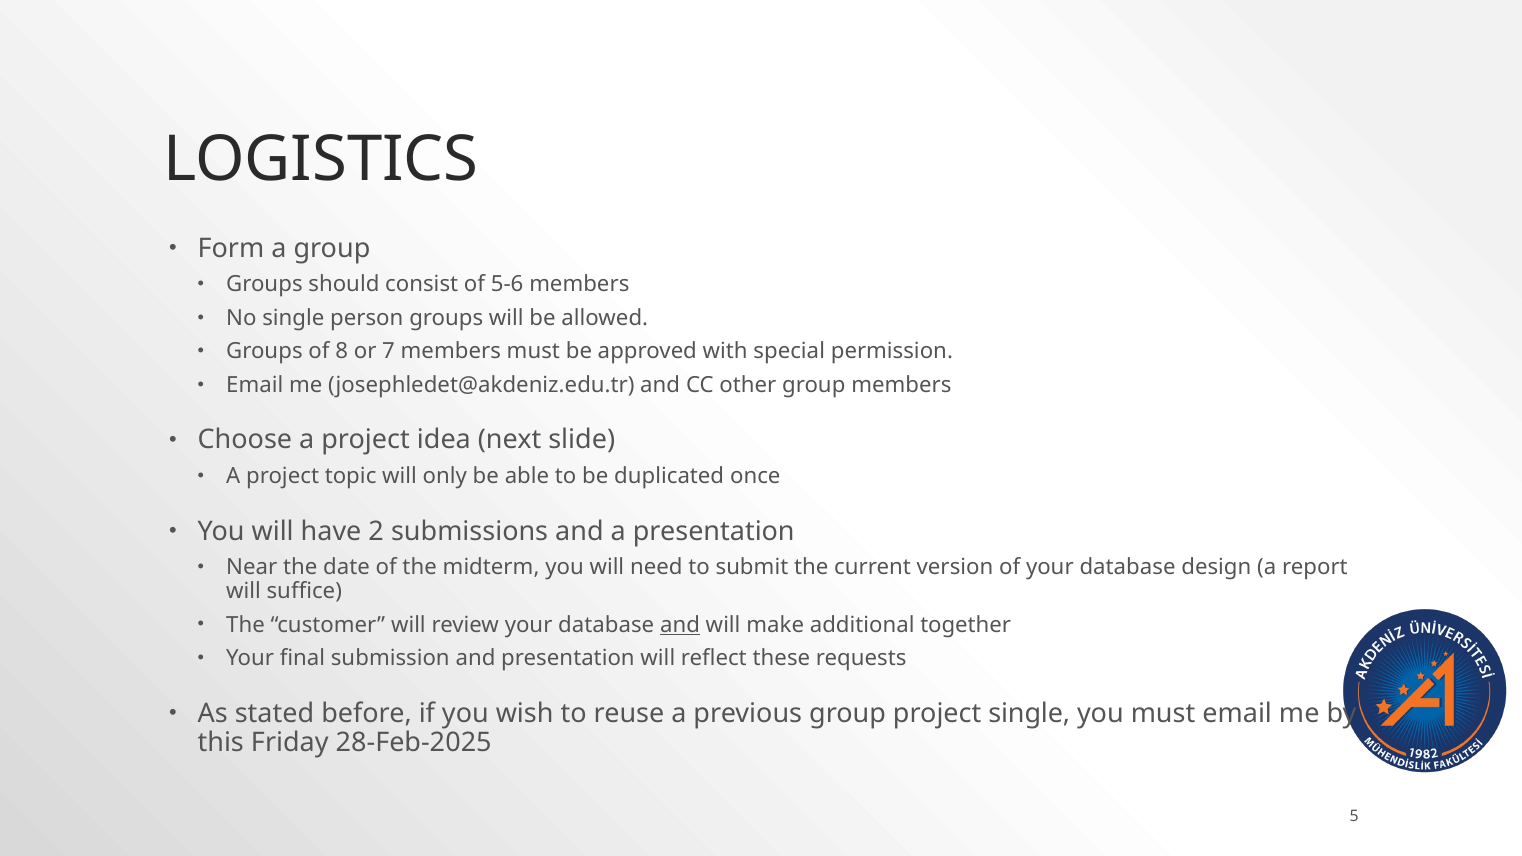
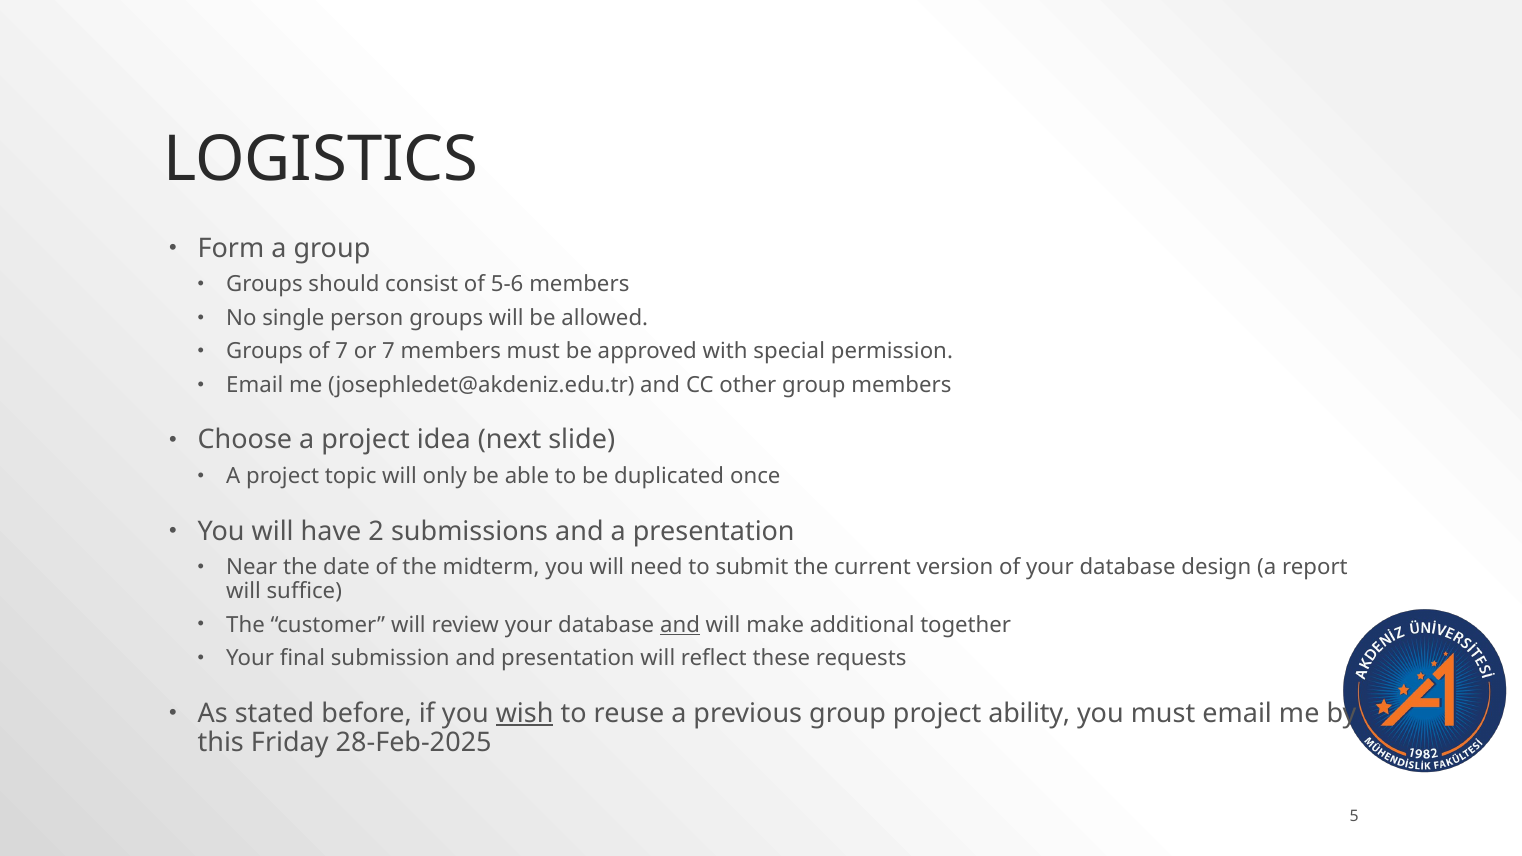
of 8: 8 -> 7
wish underline: none -> present
project single: single -> ability
